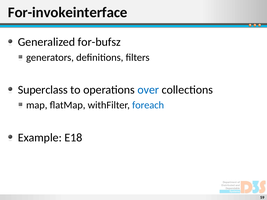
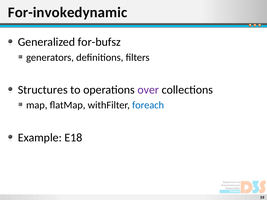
For-invokeinterface: For-invokeinterface -> For-invokedynamic
Superclass: Superclass -> Structures
over colour: blue -> purple
